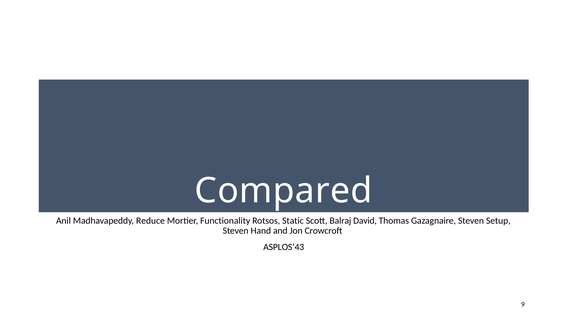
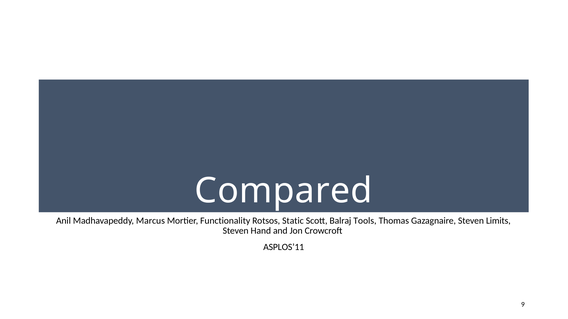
Reduce: Reduce -> Marcus
David: David -> Tools
Setup: Setup -> Limits
ASPLOS’43: ASPLOS’43 -> ASPLOS’11
